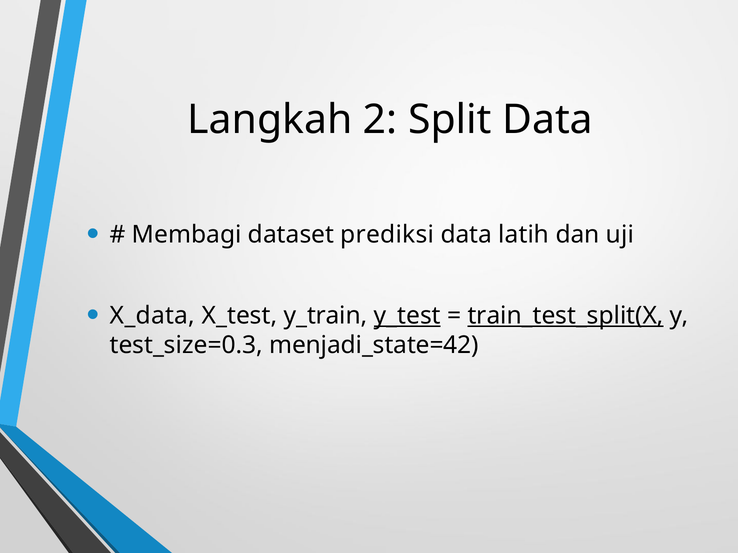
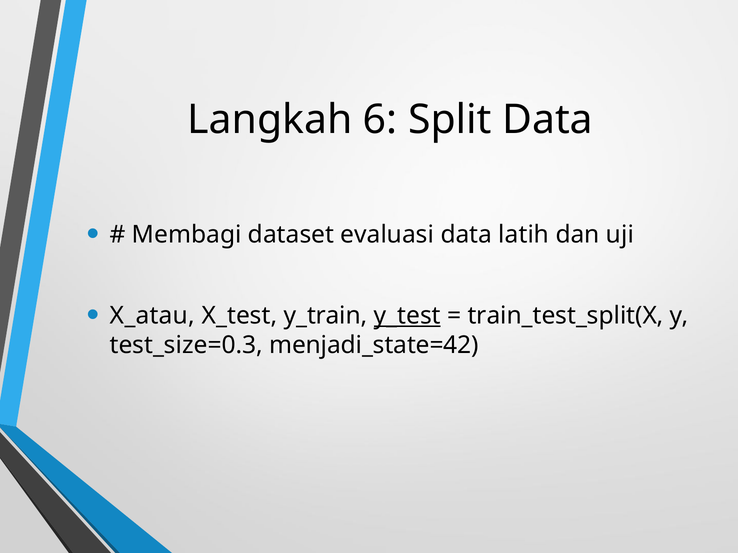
2: 2 -> 6
prediksi: prediksi -> evaluasi
X_data: X_data -> X_atau
train_test_split(X underline: present -> none
